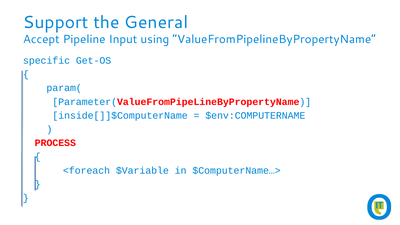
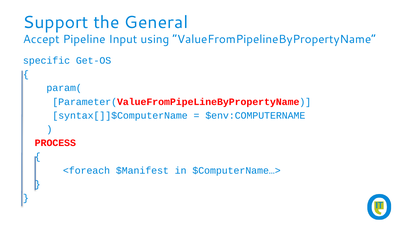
inside[]]$ComputerName: inside[]]$ComputerName -> syntax[]]$ComputerName
$Variable: $Variable -> $Manifest
